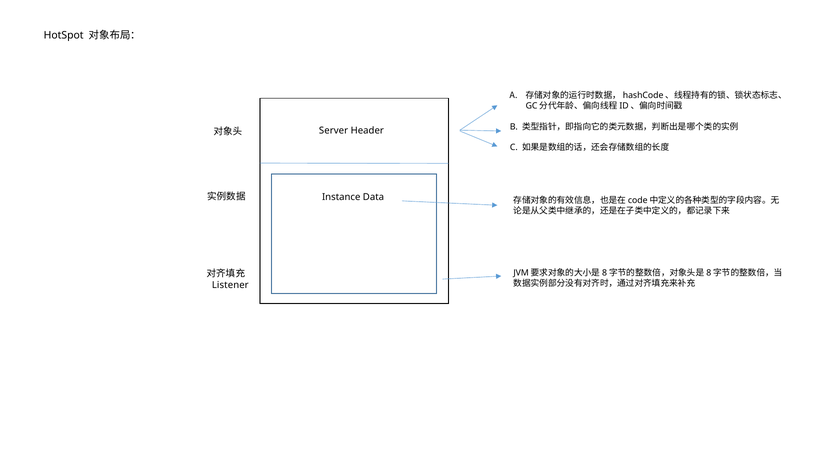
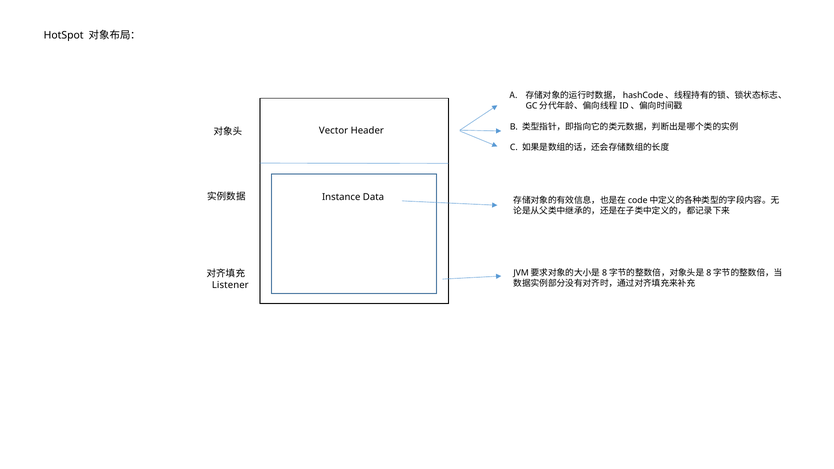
Server: Server -> Vector
